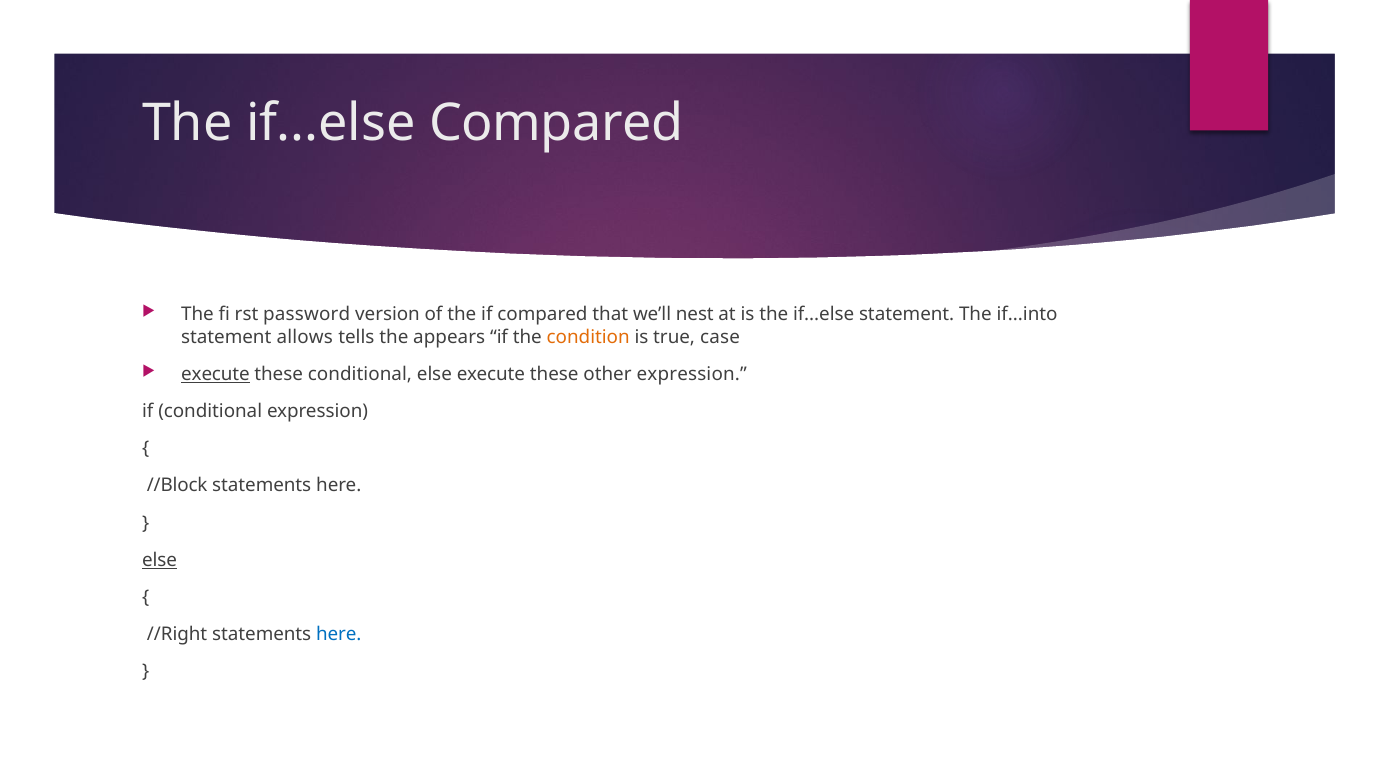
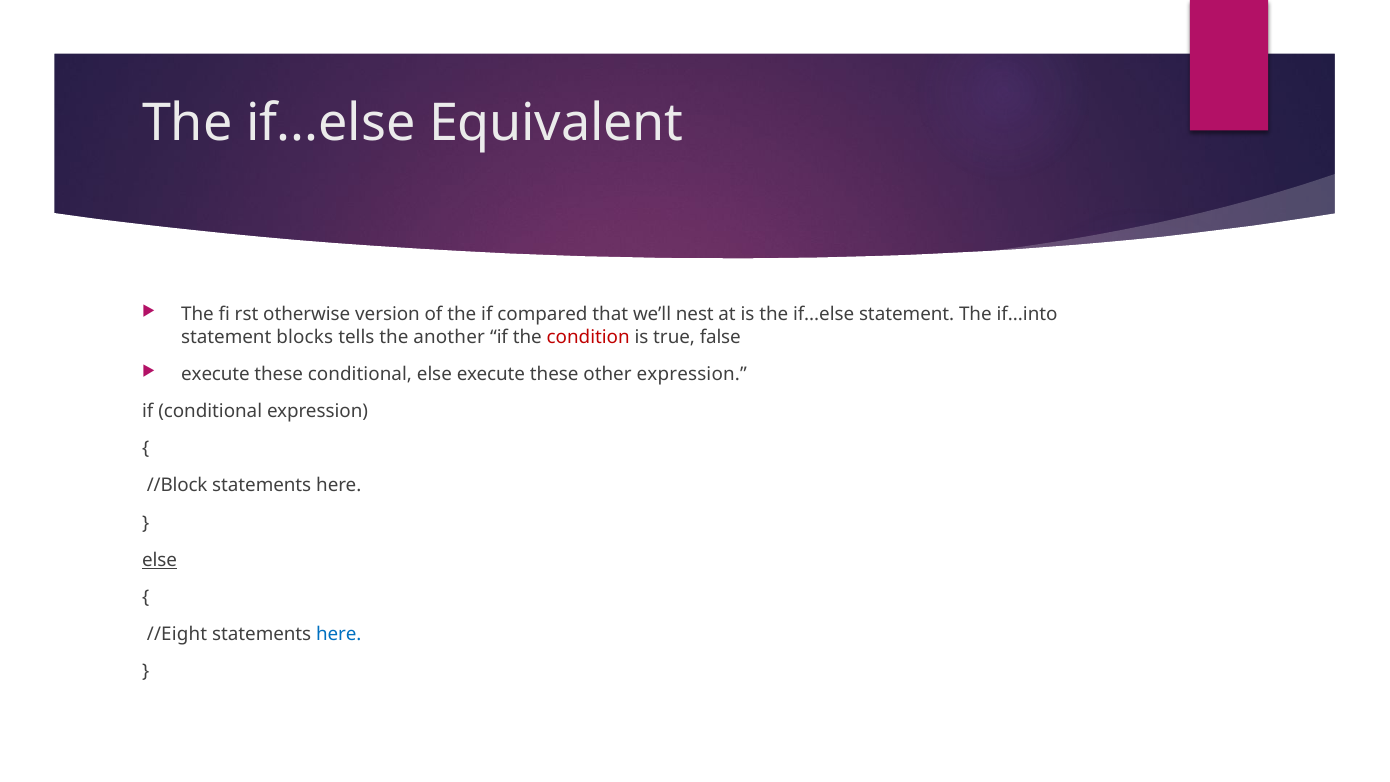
if...else Compared: Compared -> Equivalent
password: password -> otherwise
allows: allows -> blocks
appears: appears -> another
condition colour: orange -> red
case: case -> false
execute at (215, 374) underline: present -> none
//Right: //Right -> //Eight
